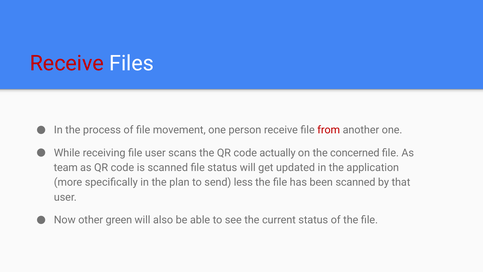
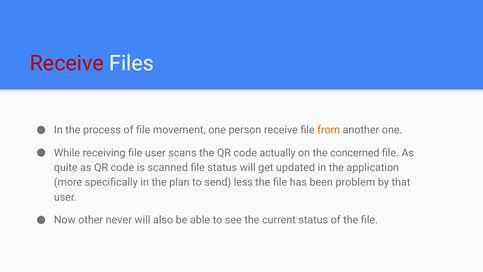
from colour: red -> orange
team: team -> quite
been scanned: scanned -> problem
green: green -> never
